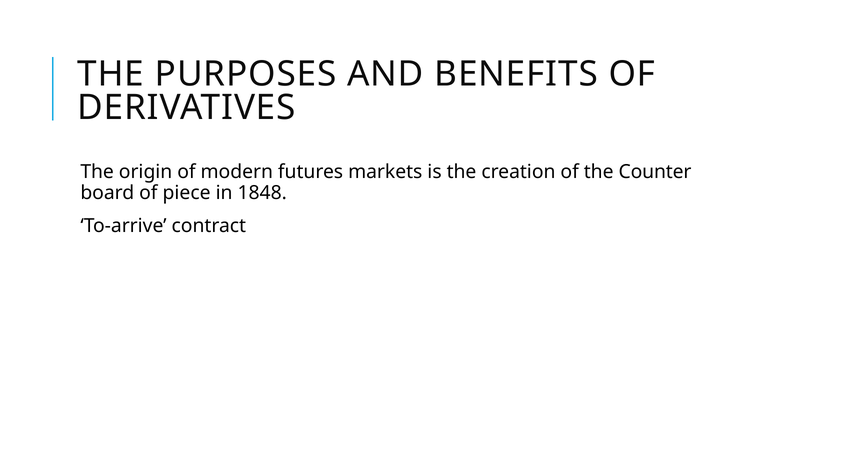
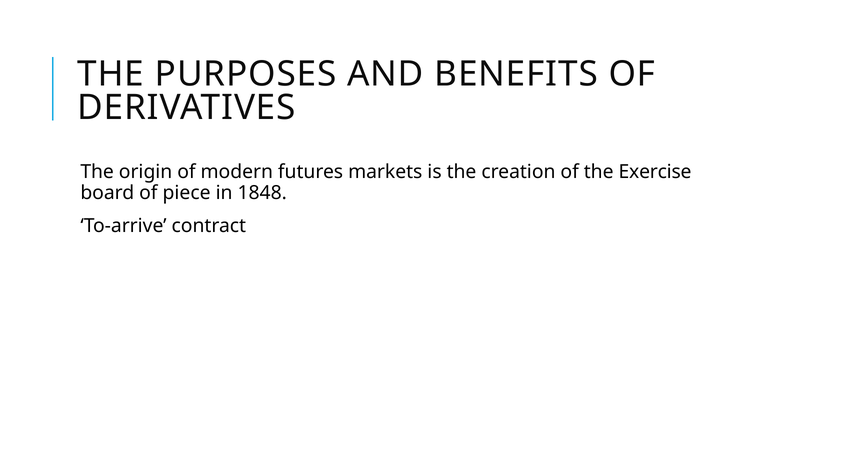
Counter: Counter -> Exercise
